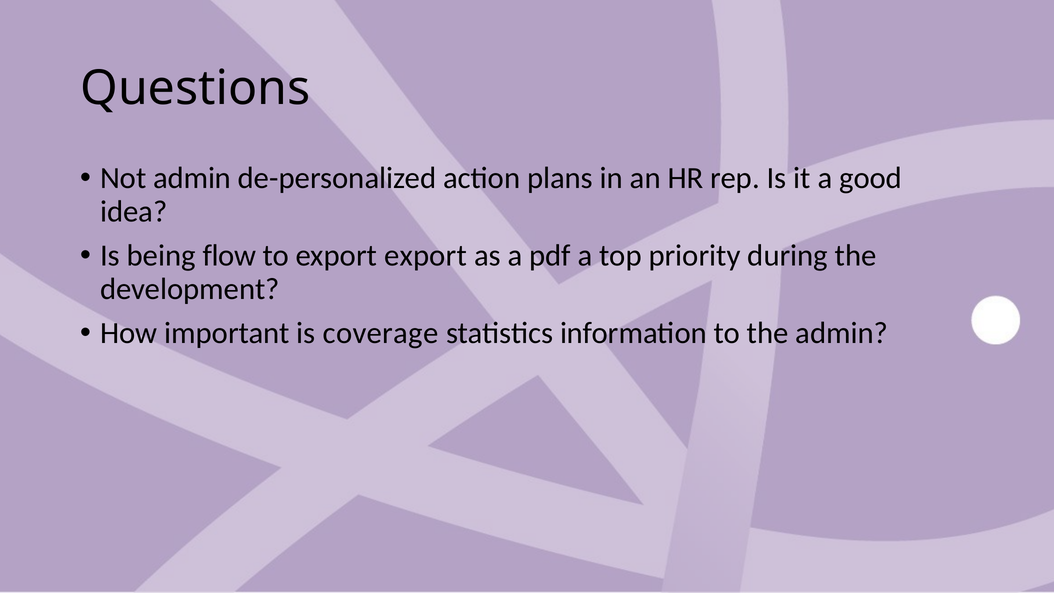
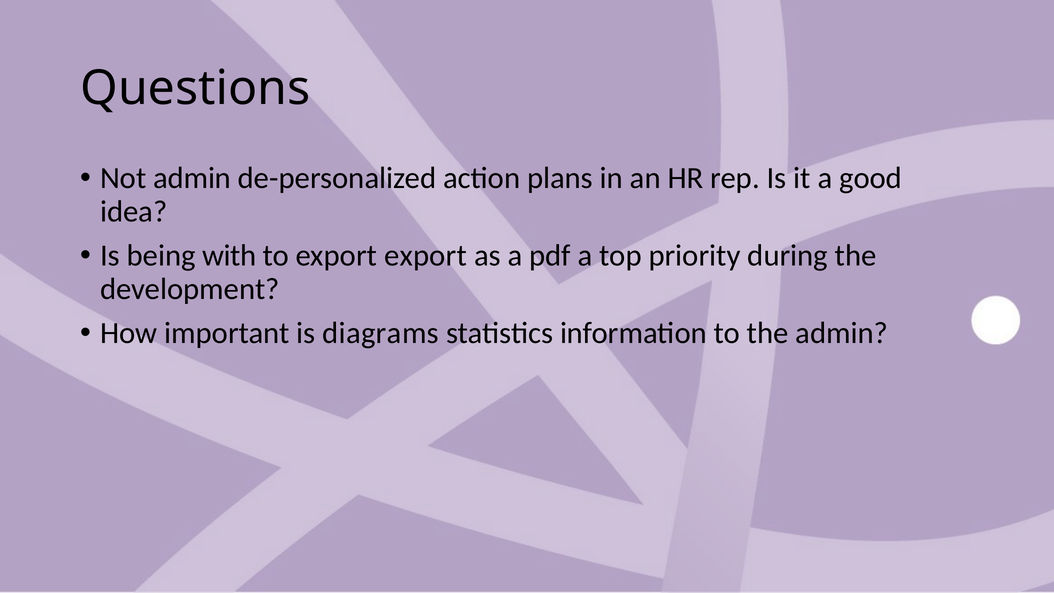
flow: flow -> with
coverage: coverage -> diagrams
